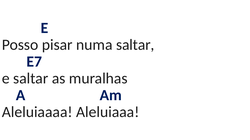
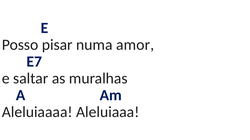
numa saltar: saltar -> amor
